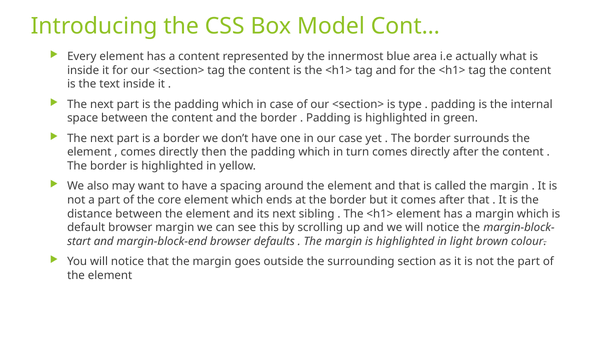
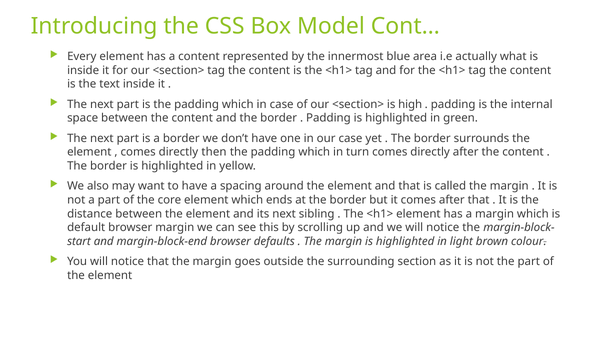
type: type -> high
